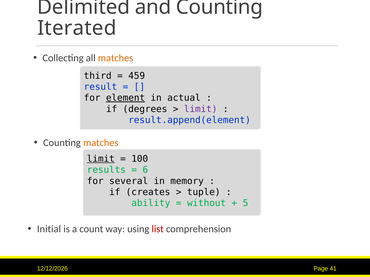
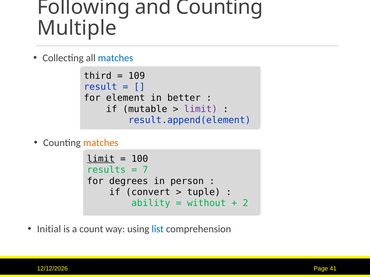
Delimited: Delimited -> Following
Iterated: Iterated -> Multiple
matches at (116, 58) colour: orange -> blue
459: 459 -> 109
element underline: present -> none
actual: actual -> better
degrees: degrees -> mutable
6: 6 -> 7
several: several -> degrees
memory: memory -> person
creates: creates -> convert
5: 5 -> 2
list colour: red -> blue
